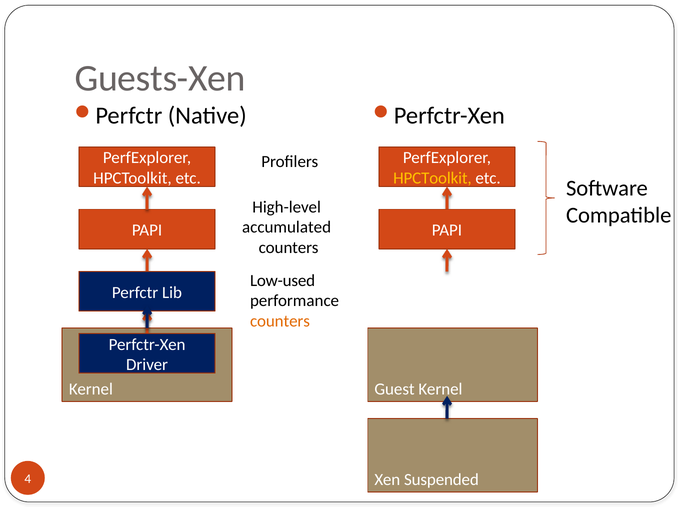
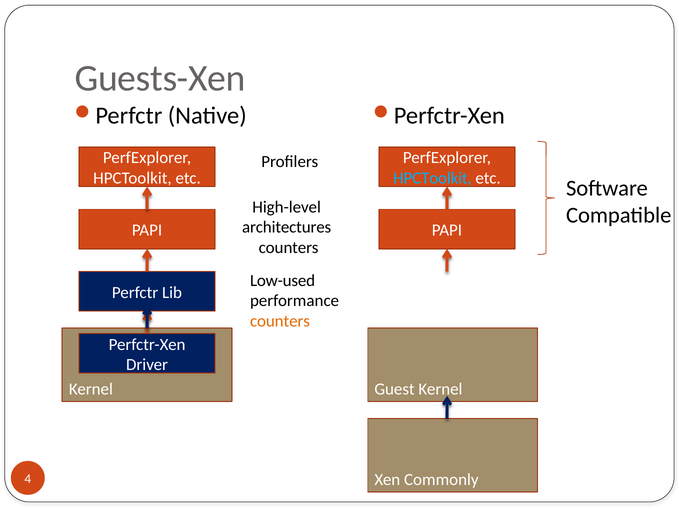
HPCToolkit at (432, 178) colour: yellow -> light blue
accumulated: accumulated -> architectures
Suspended: Suspended -> Commonly
